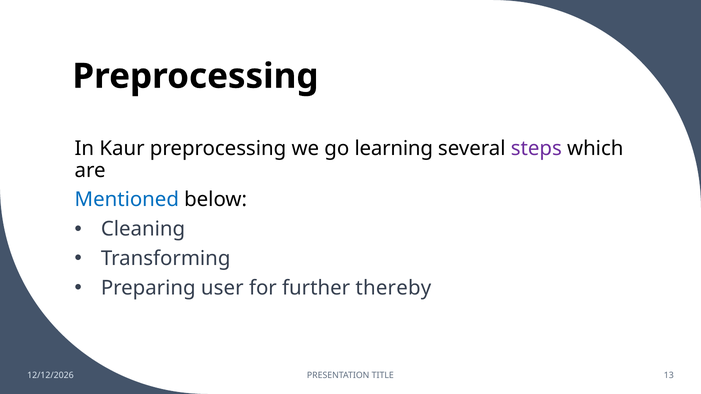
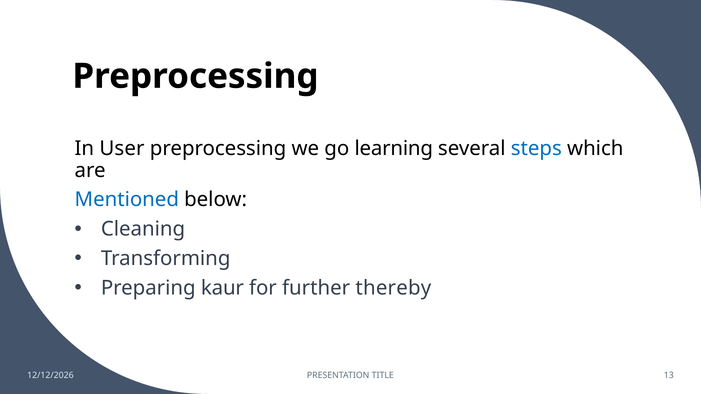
Kaur: Kaur -> User
steps colour: purple -> blue
user: user -> kaur
